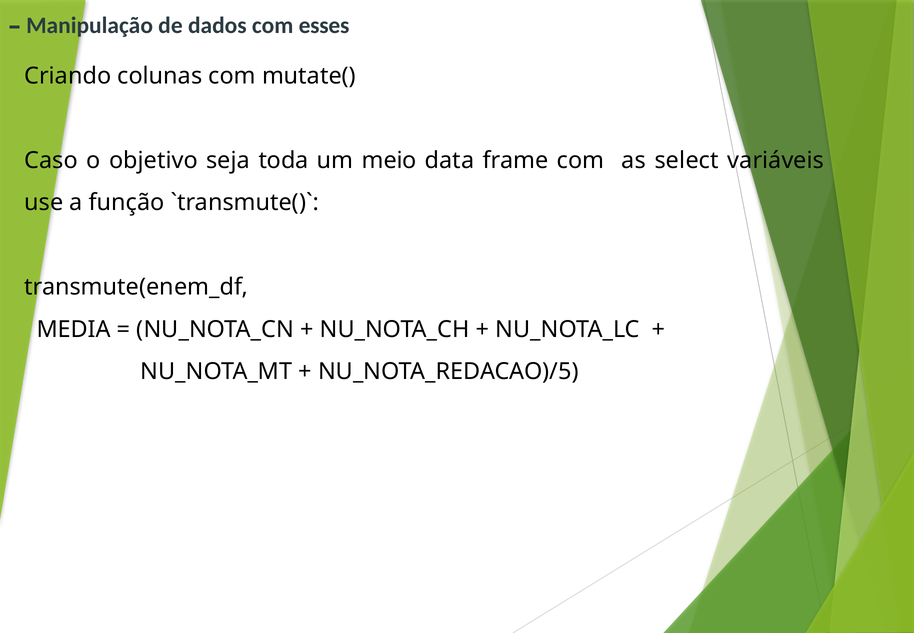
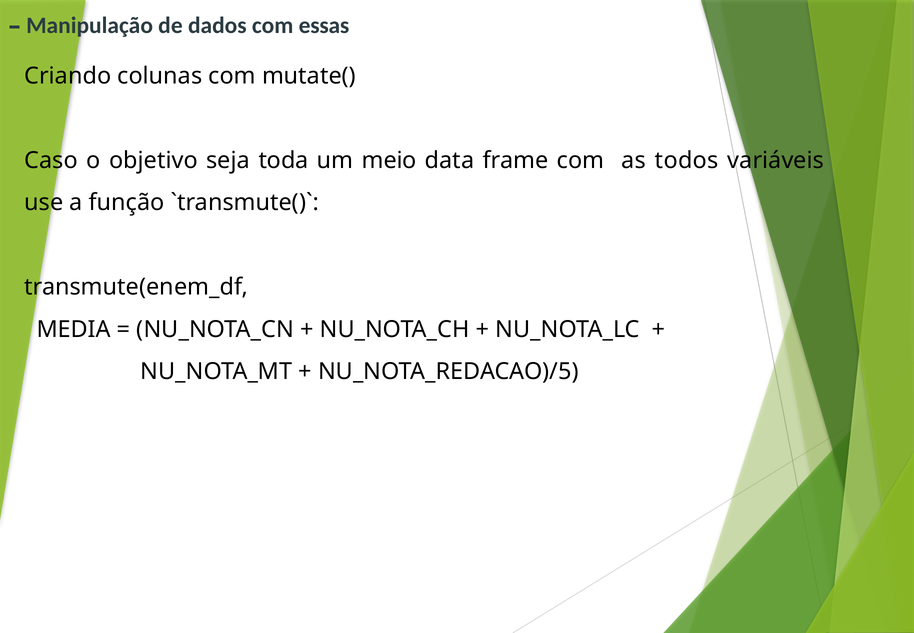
esses: esses -> essas
select: select -> todos
